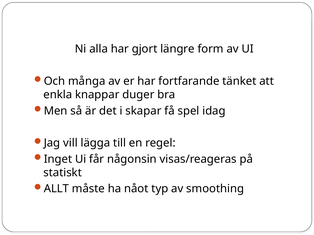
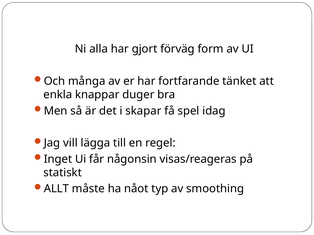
längre: längre -> förväg
